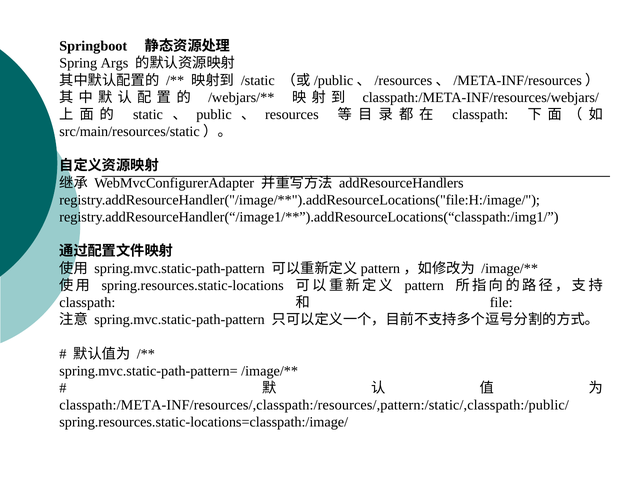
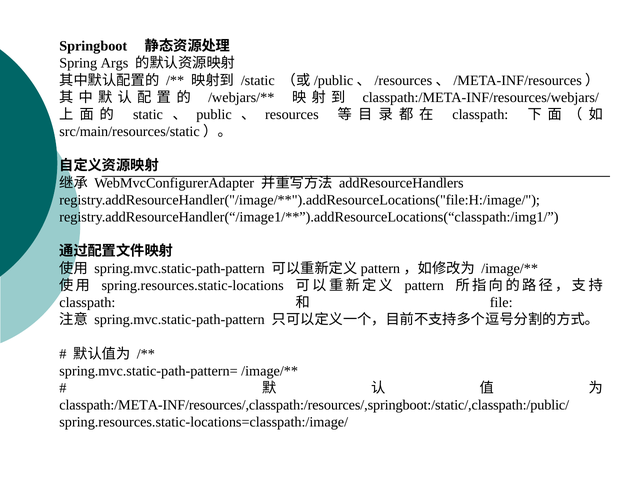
classpath:/META-INF/resources/,classpath:/resources/,pattern:/static/,classpath:/public/: classpath:/META-INF/resources/,classpath:/resources/,pattern:/static/,classpath:/public/ -> classpath:/META-INF/resources/,classpath:/resources/,springboot:/static/,classpath:/public/
